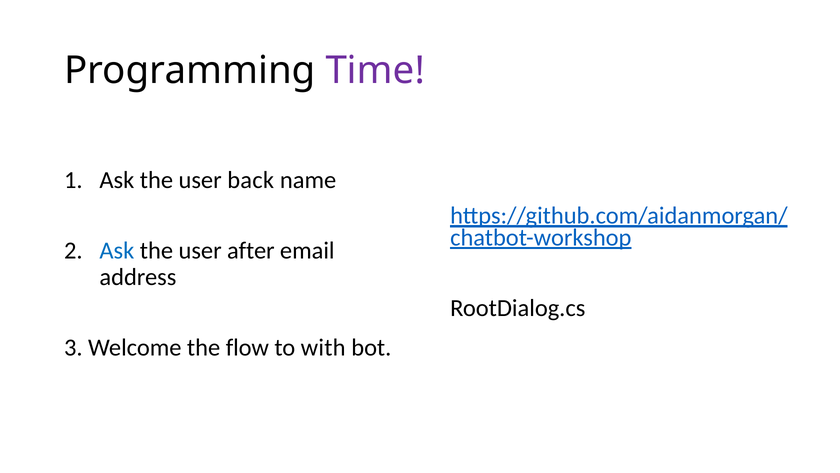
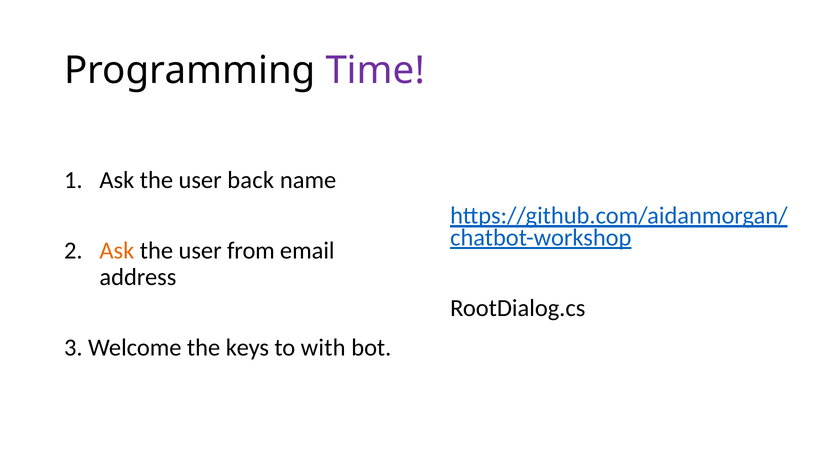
Ask at (117, 250) colour: blue -> orange
after: after -> from
flow: flow -> keys
